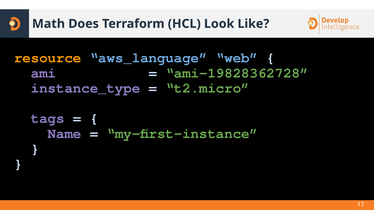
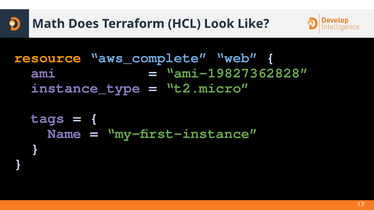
aws_language: aws_language -> aws_complete
ami-19828362728: ami-19828362728 -> ami-19827362828
